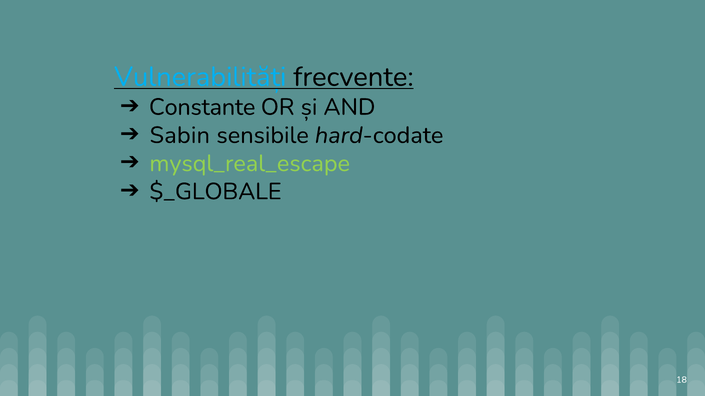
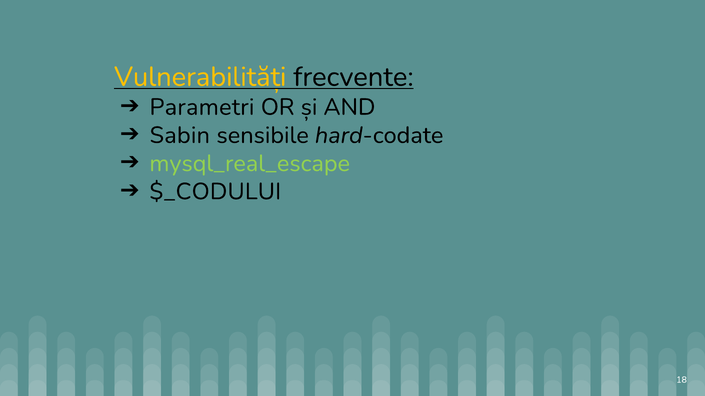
Vulnerabilități colour: light blue -> yellow
Constante: Constante -> Parametri
$_GLOBALE: $_GLOBALE -> $_CODULUI
